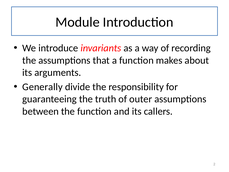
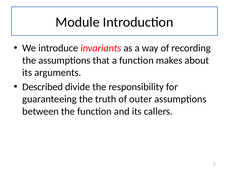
Generally: Generally -> Described
